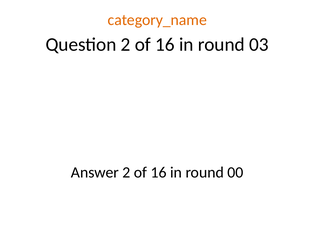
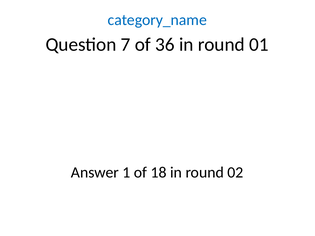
category_name colour: orange -> blue
Question 2: 2 -> 7
16 at (165, 44): 16 -> 36
03: 03 -> 01
Answer 2: 2 -> 1
16 at (159, 173): 16 -> 18
00: 00 -> 02
